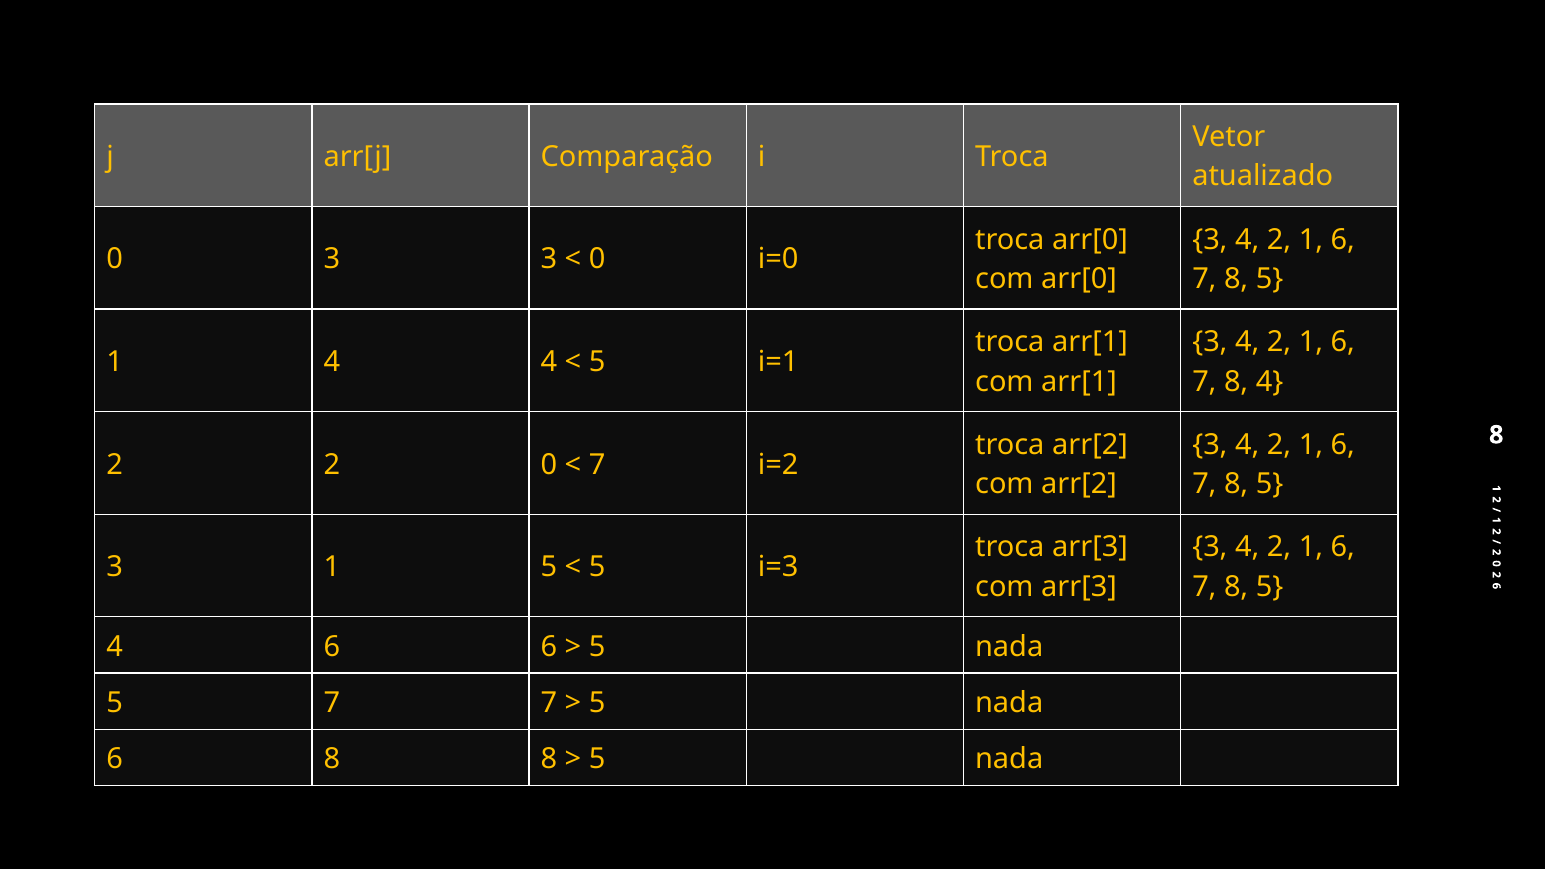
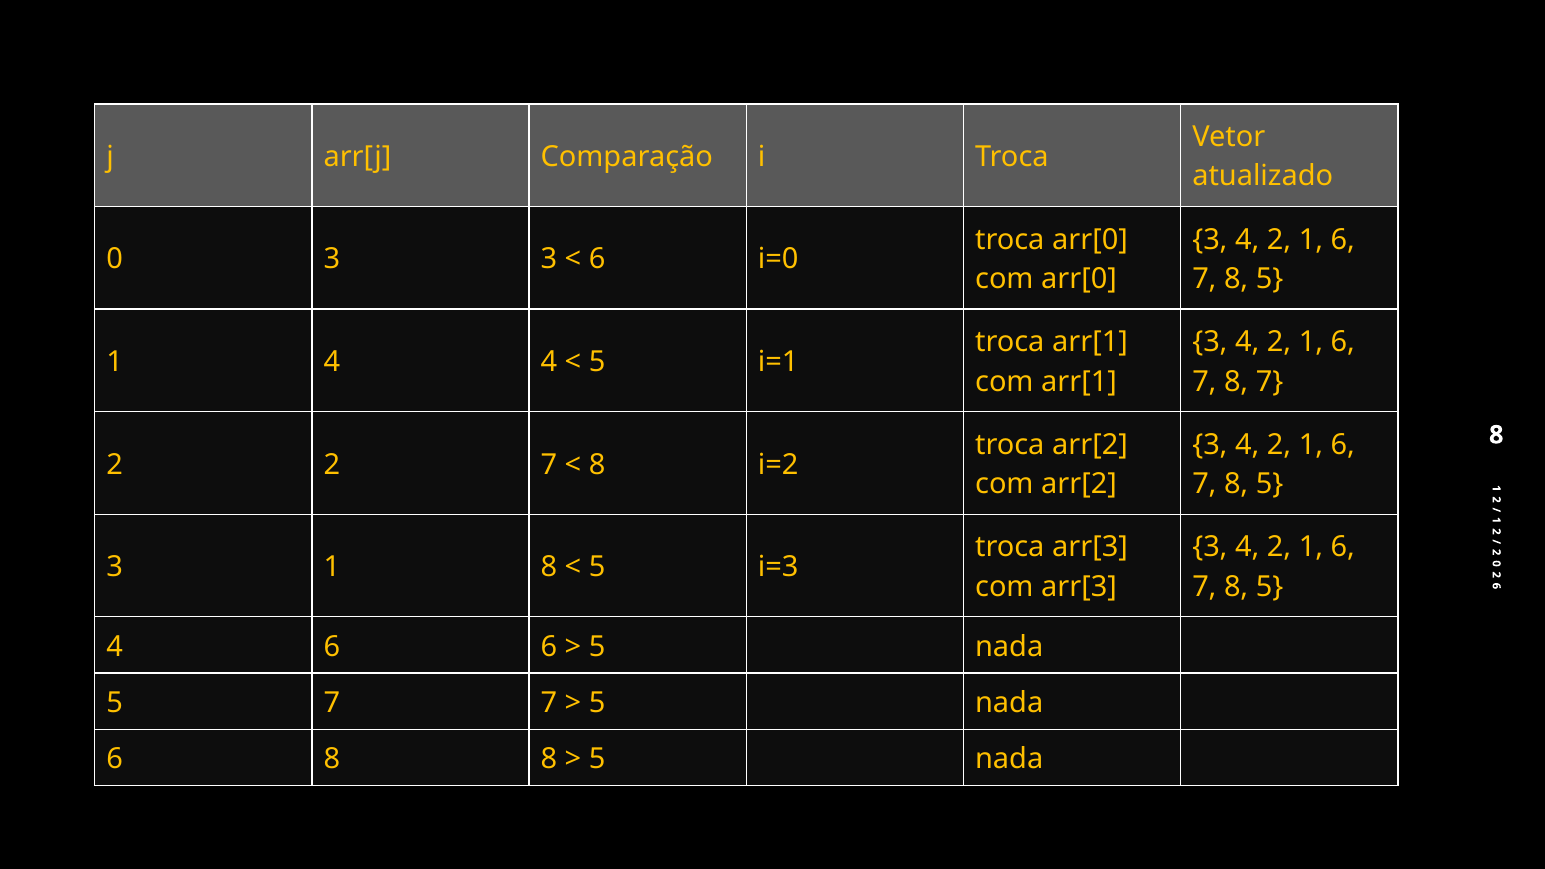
0 at (597, 259): 0 -> 6
8 4: 4 -> 7
2 2 0: 0 -> 7
7 at (597, 465): 7 -> 8
1 5: 5 -> 8
